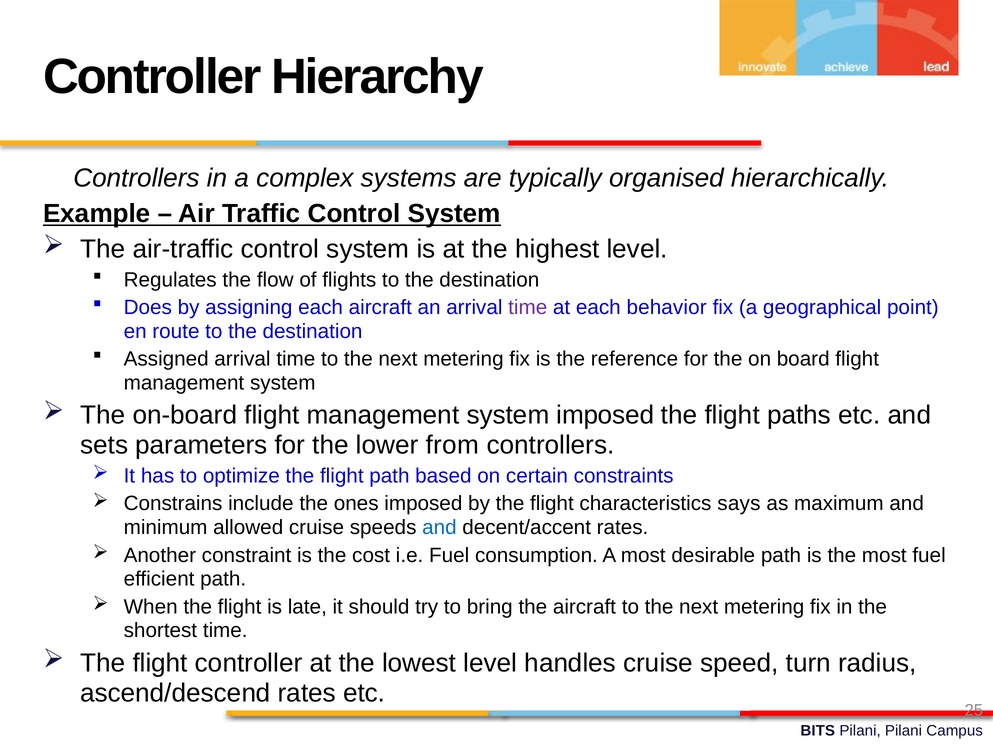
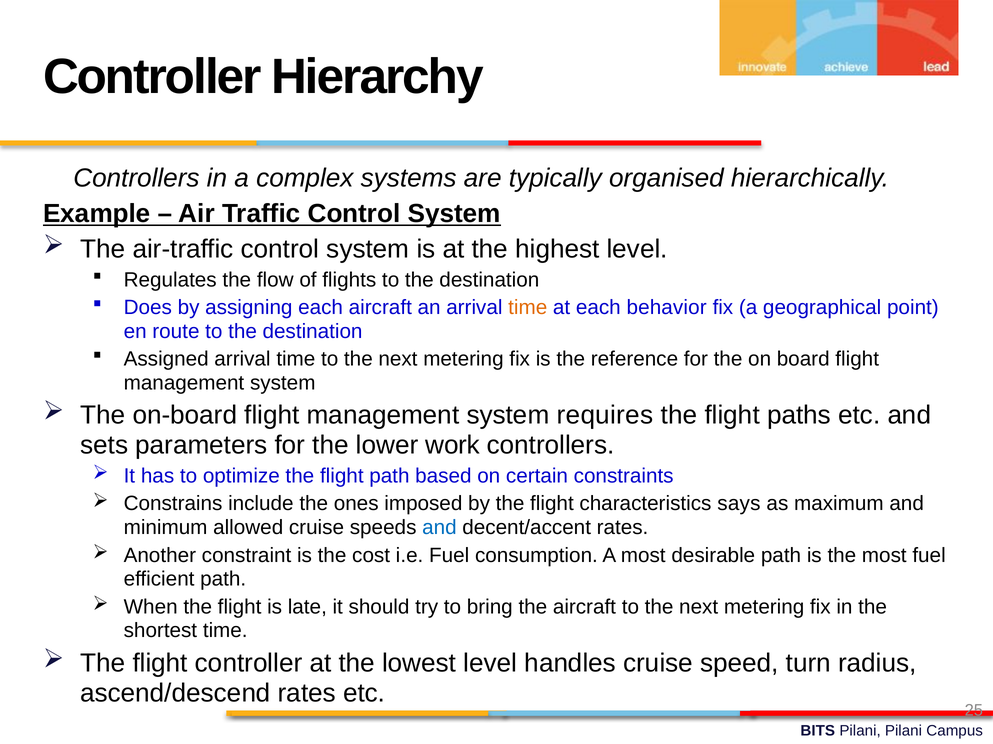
time at (528, 308) colour: purple -> orange
system imposed: imposed -> requires
from: from -> work
